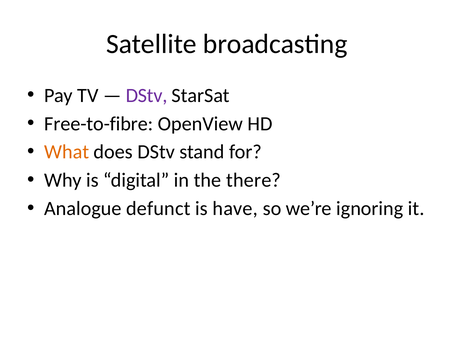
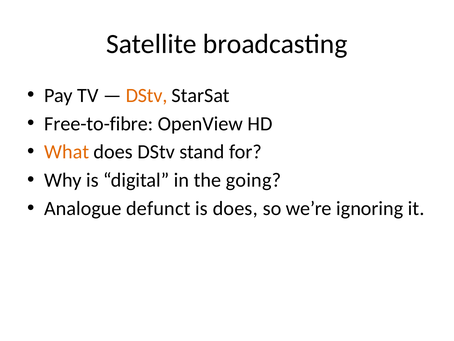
DStv at (147, 95) colour: purple -> orange
there: there -> going
is have: have -> does
